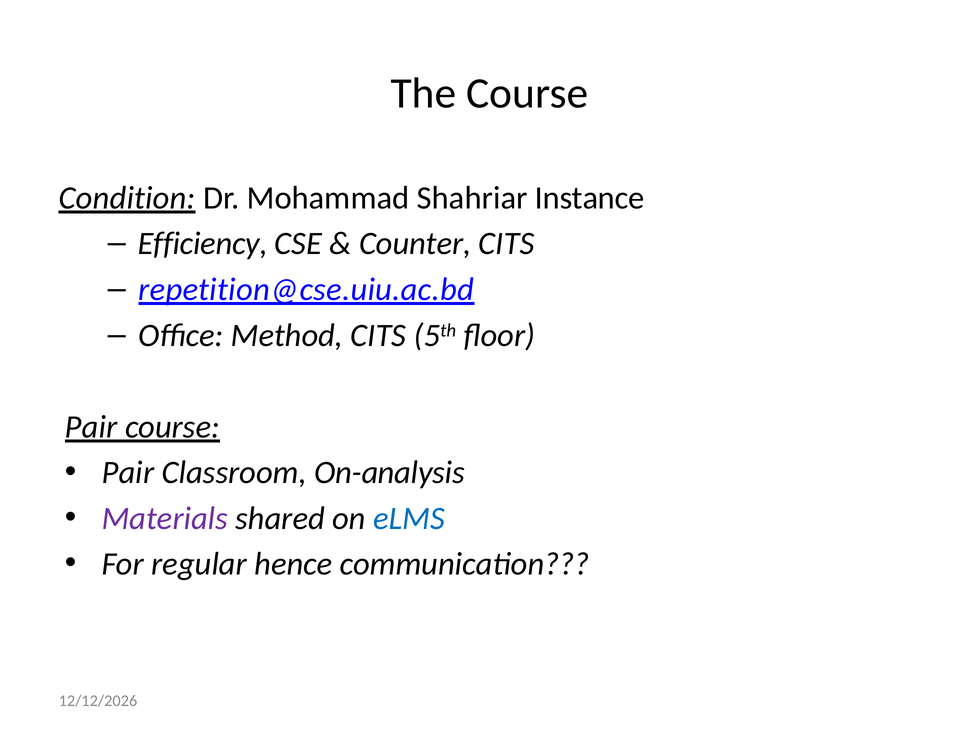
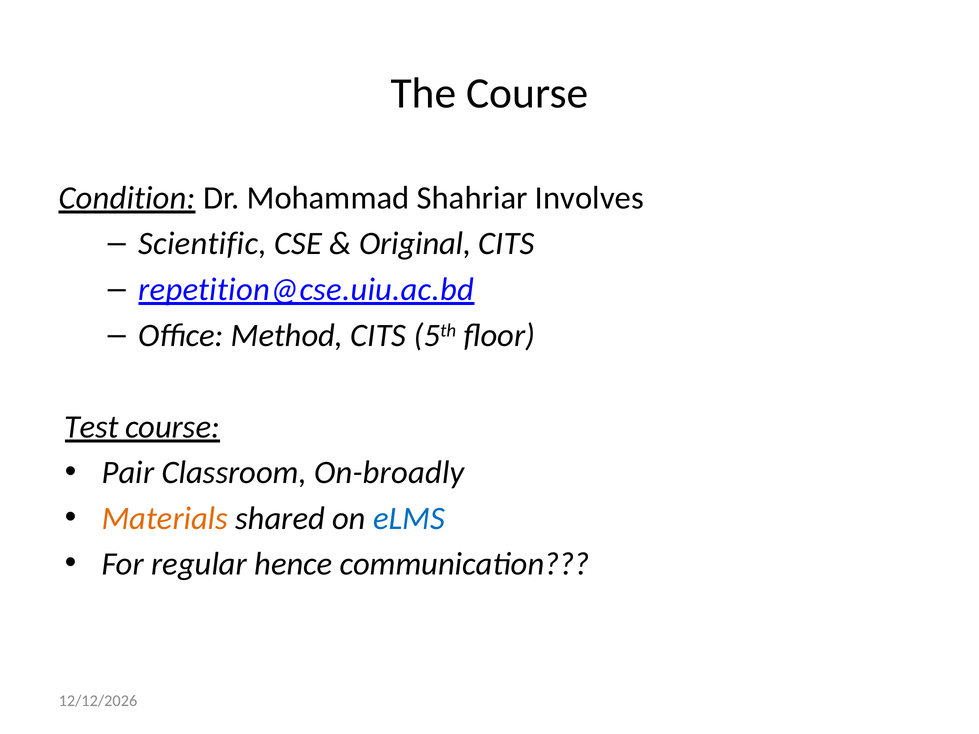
Instance: Instance -> Involves
Efficiency: Efficiency -> Scientific
Counter: Counter -> Original
Pair at (91, 427): Pair -> Test
On-analysis: On-analysis -> On-broadly
Materials colour: purple -> orange
